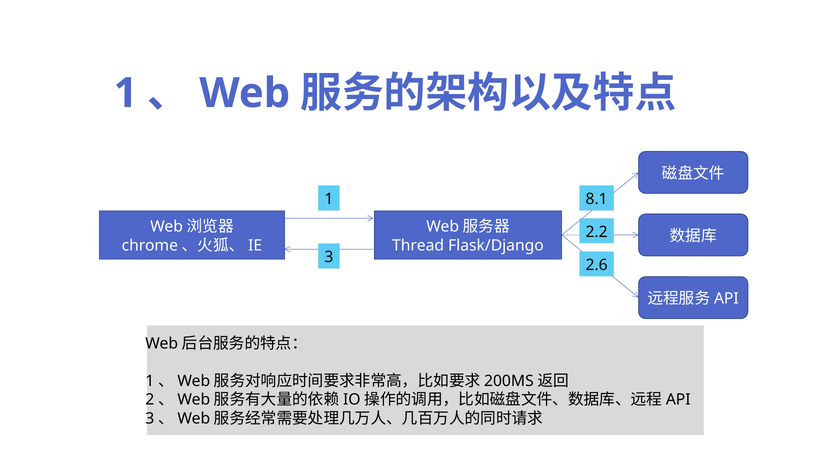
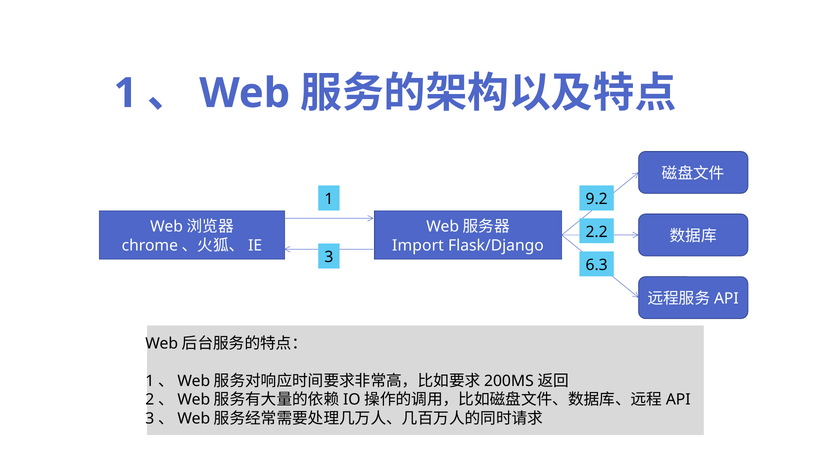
8.1: 8.1 -> 9.2
Thread: Thread -> Import
2.6: 2.6 -> 6.3
